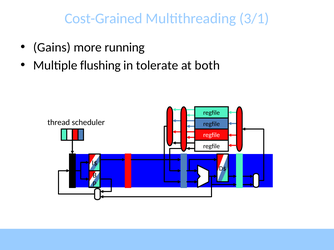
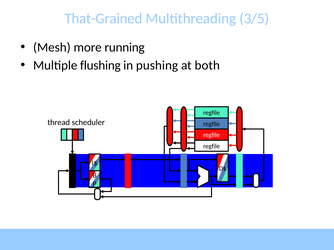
Cost-Grained: Cost-Grained -> That-Grained
3/1: 3/1 -> 3/5
Gains: Gains -> Mesh
tolerate: tolerate -> pushing
